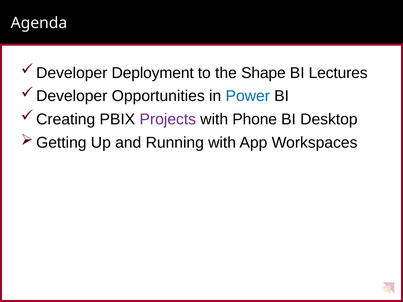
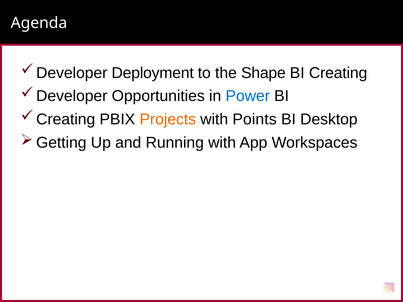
Lectures: Lectures -> Creating
Projects colour: purple -> orange
Phone: Phone -> Points
